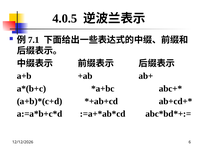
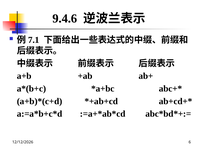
4.0.5: 4.0.5 -> 9.4.6
